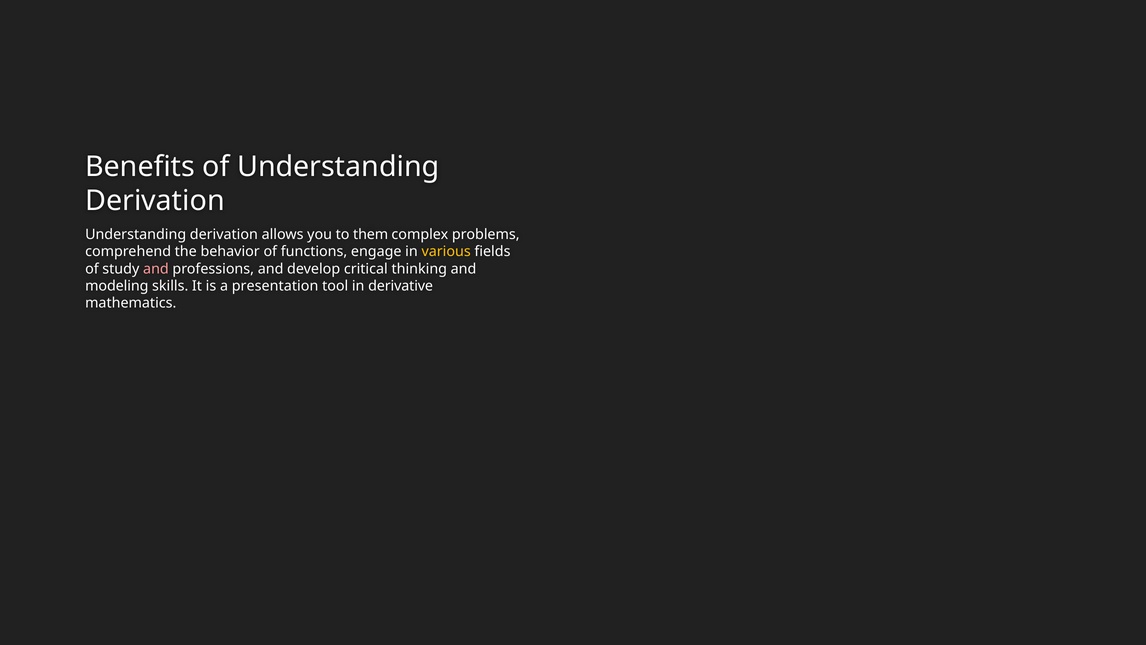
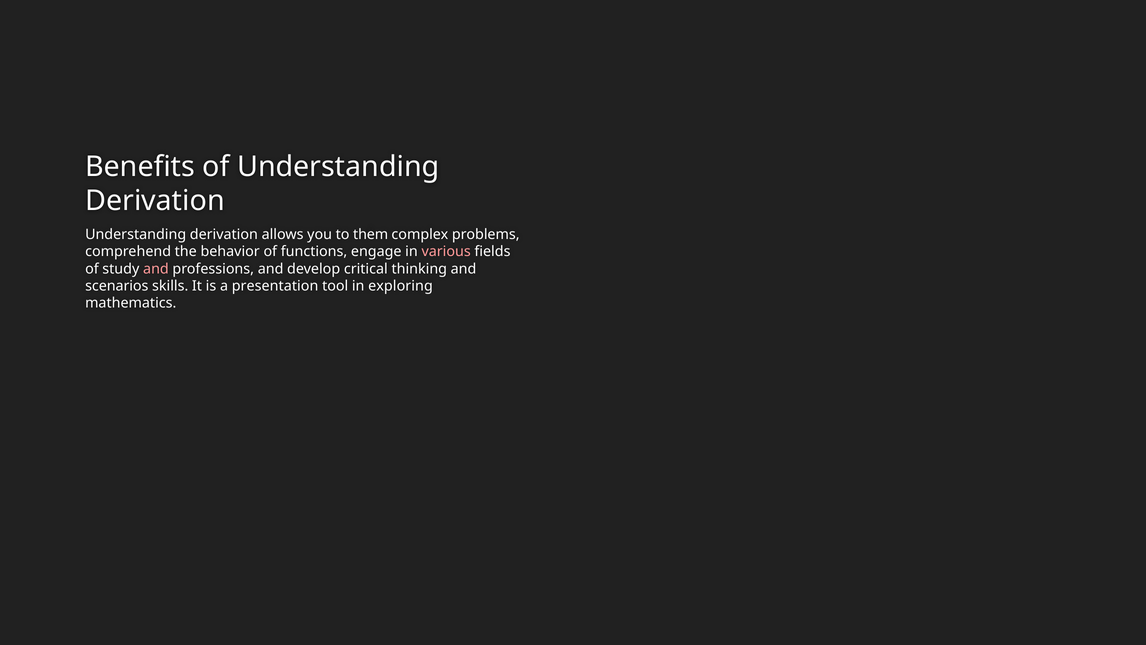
various colour: yellow -> pink
modeling: modeling -> scenarios
derivative: derivative -> exploring
